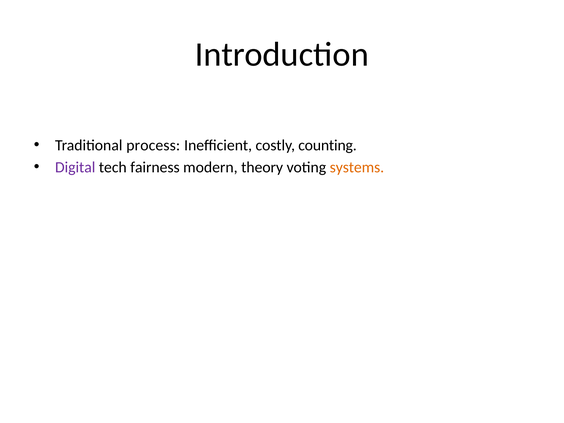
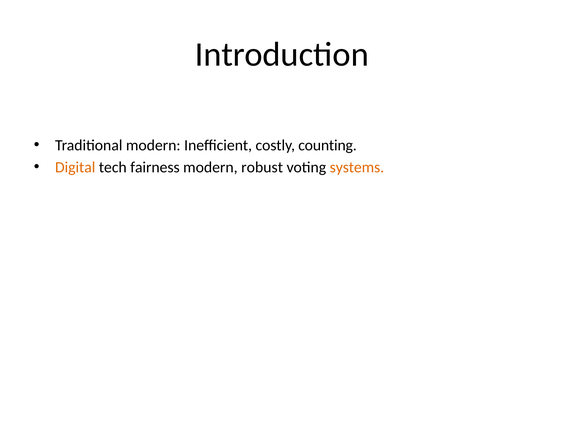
Traditional process: process -> modern
Digital colour: purple -> orange
theory: theory -> robust
